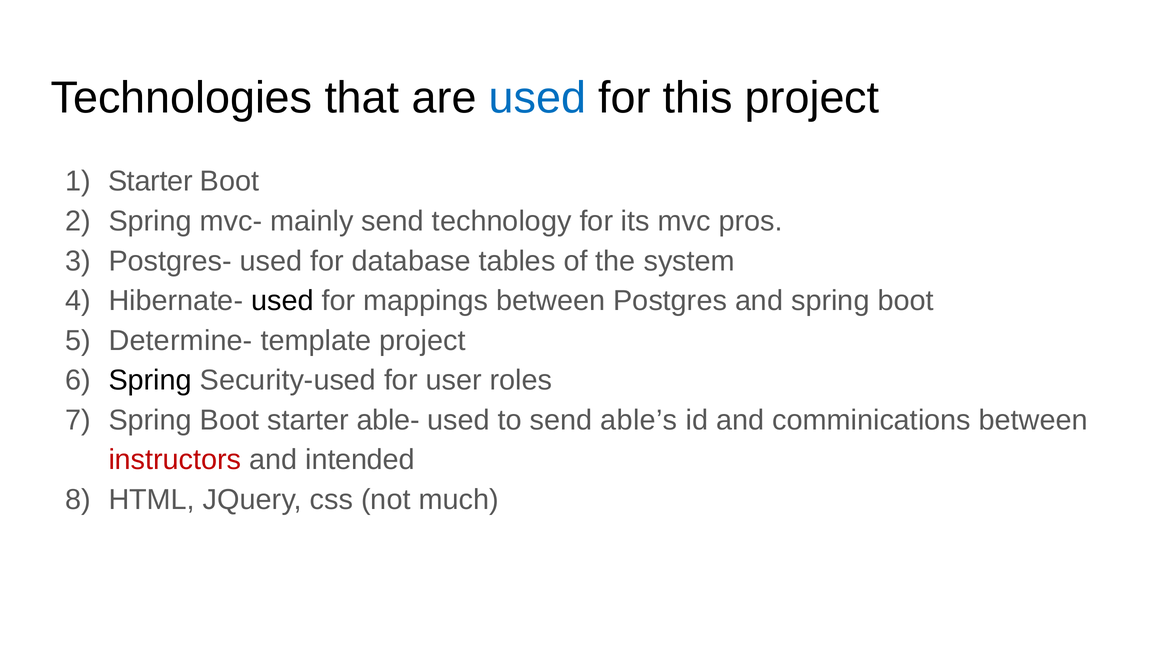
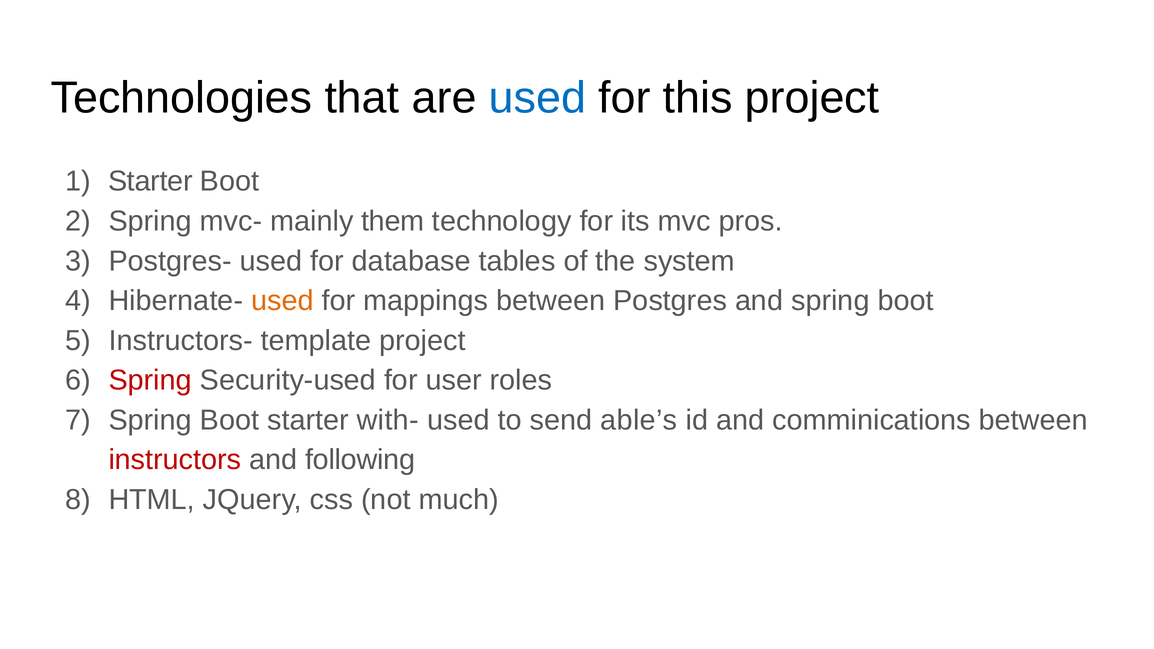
mainly send: send -> them
used at (282, 301) colour: black -> orange
Determine-: Determine- -> Instructors-
Spring at (150, 380) colour: black -> red
able-: able- -> with-
intended: intended -> following
